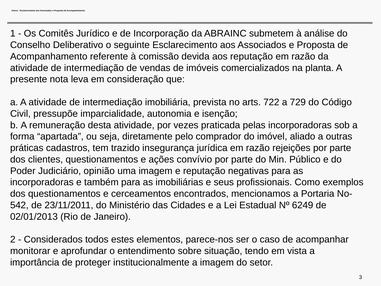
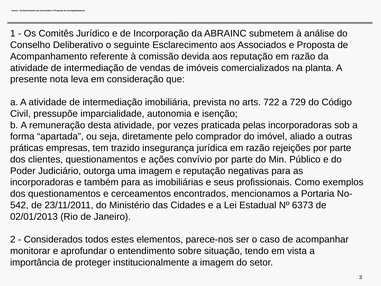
cadastros: cadastros -> empresas
opinião: opinião -> outorga
6249: 6249 -> 6373
